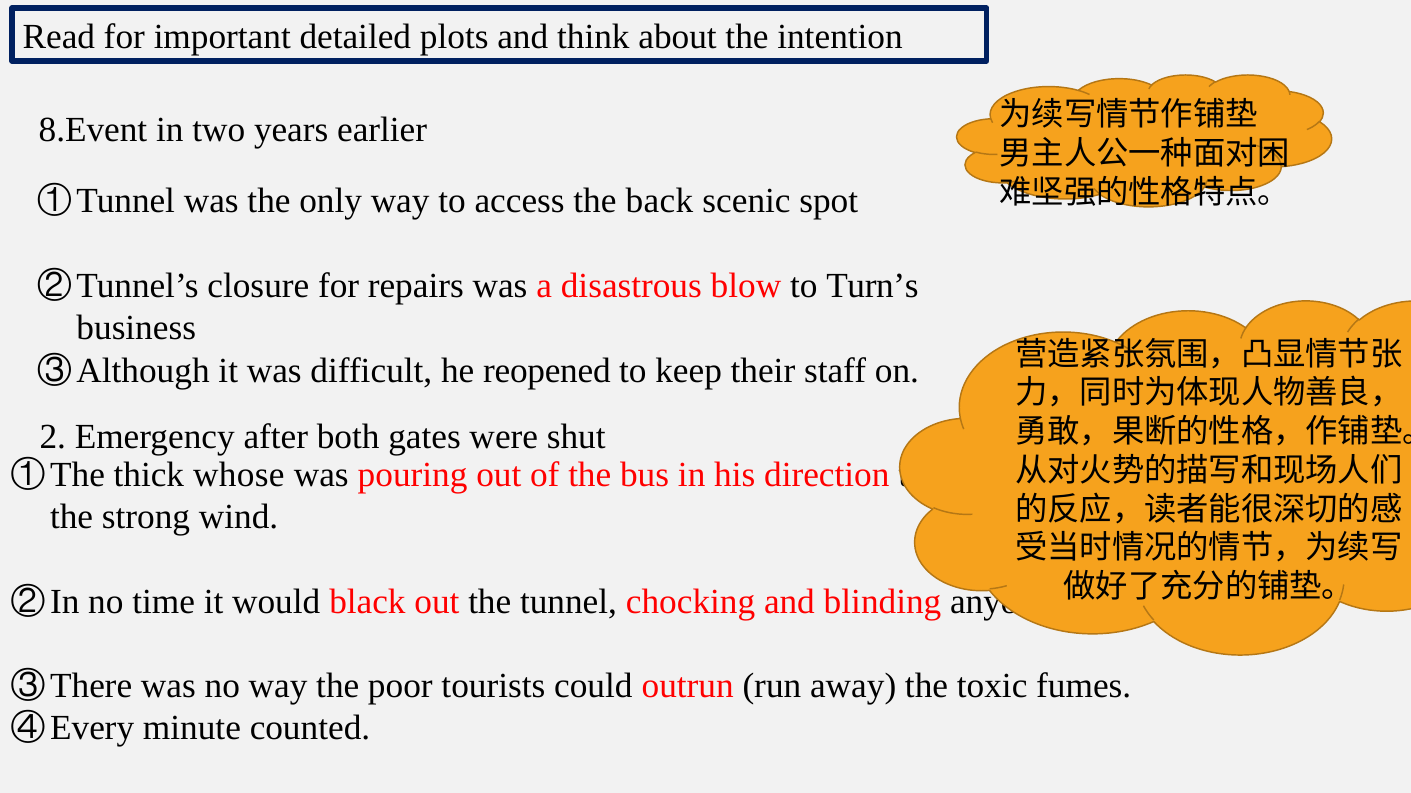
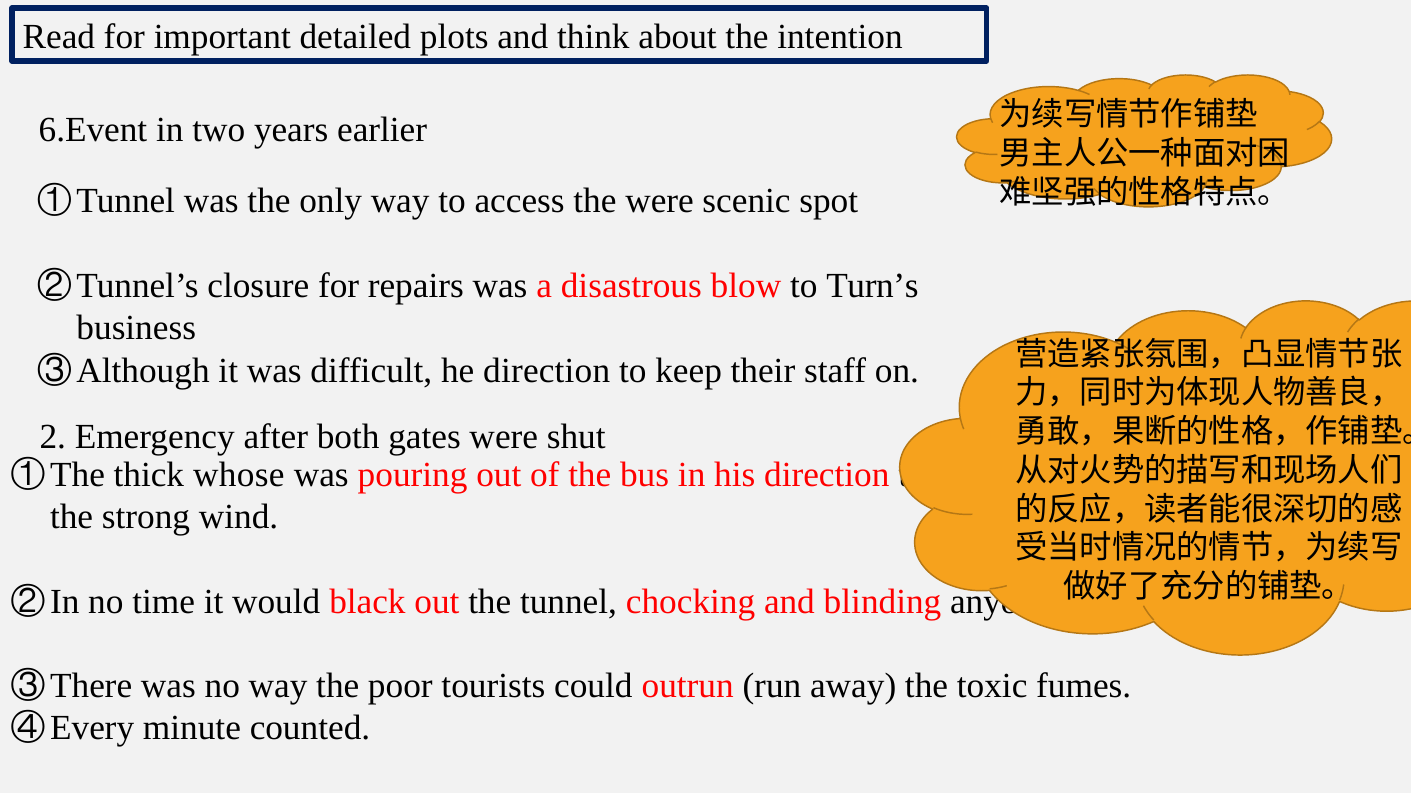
8.Event: 8.Event -> 6.Event
the back: back -> were
he reopened: reopened -> direction
